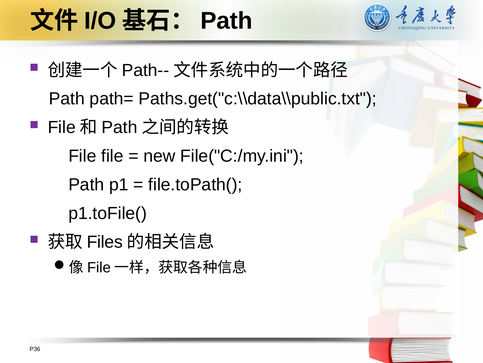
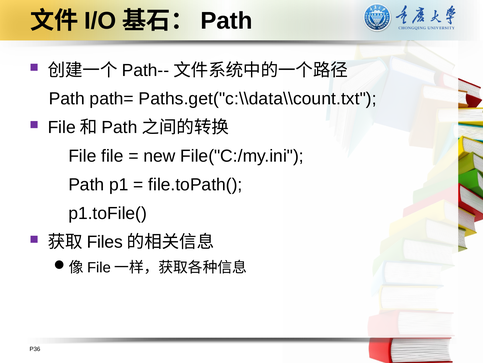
Paths.get("c:\\data\\public.txt: Paths.get("c:\\data\\public.txt -> Paths.get("c:\\data\\count.txt
